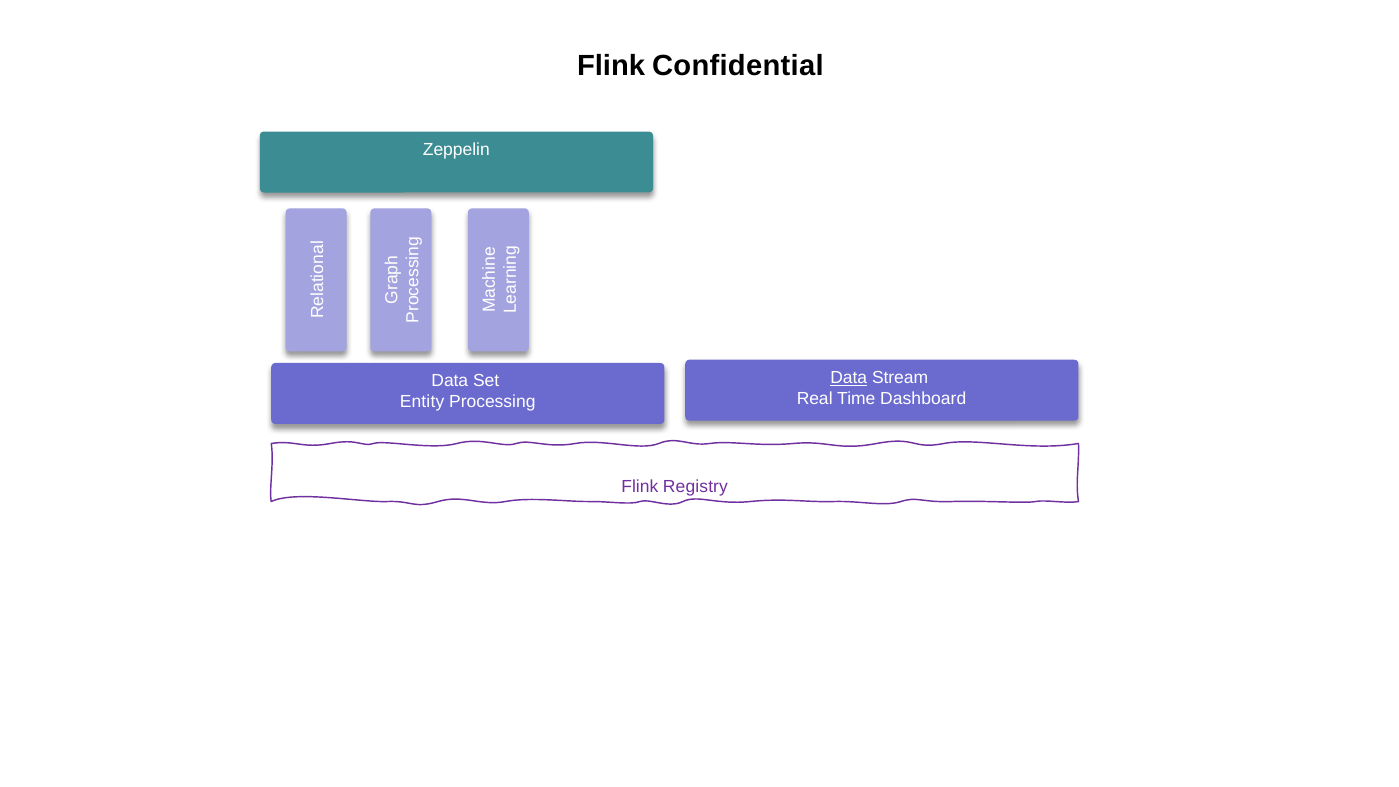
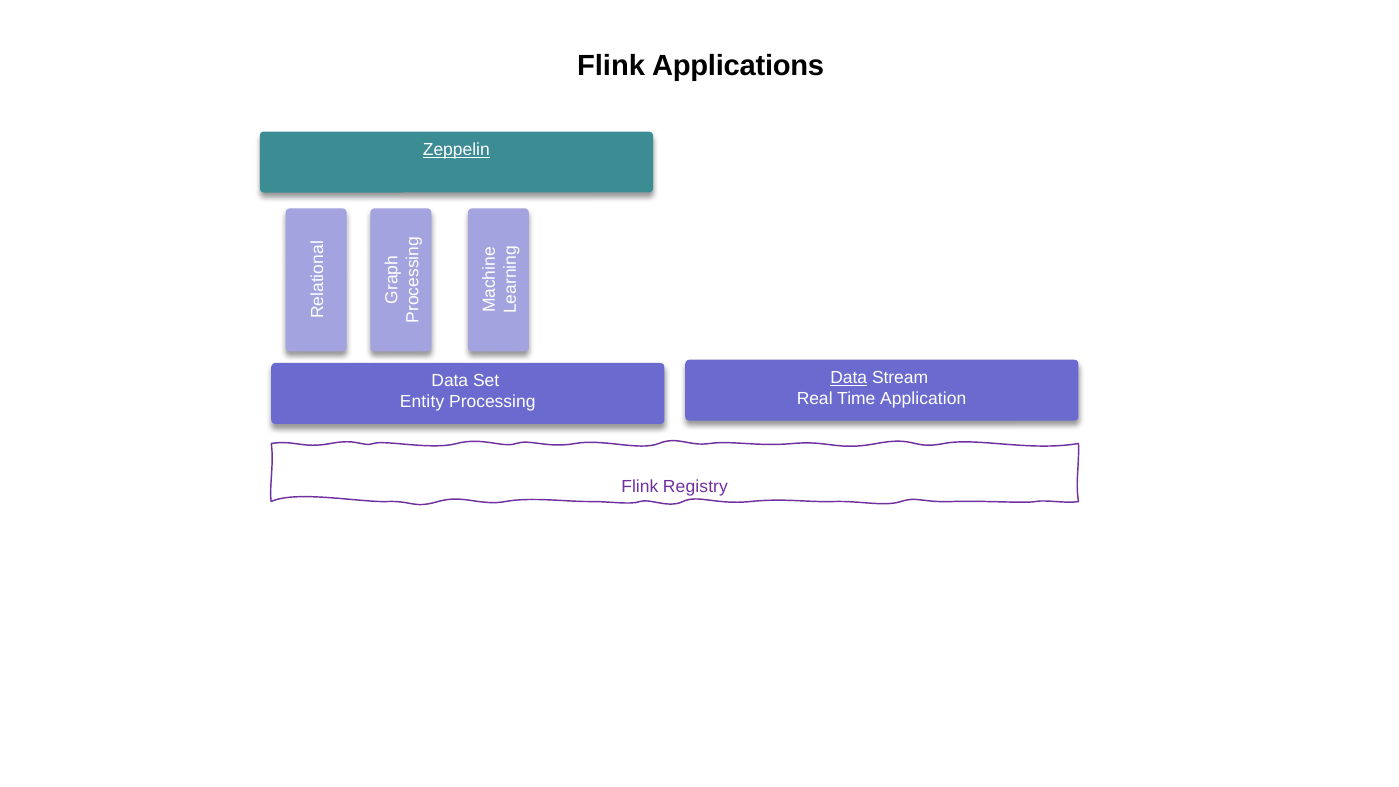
Flink Confidential: Confidential -> Applications
Zeppelin underline: none -> present
Dashboard: Dashboard -> Application
